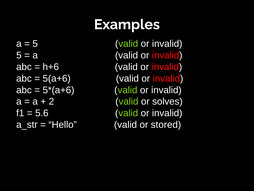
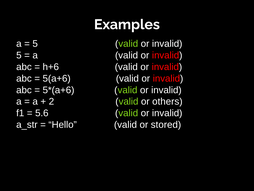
solves: solves -> others
